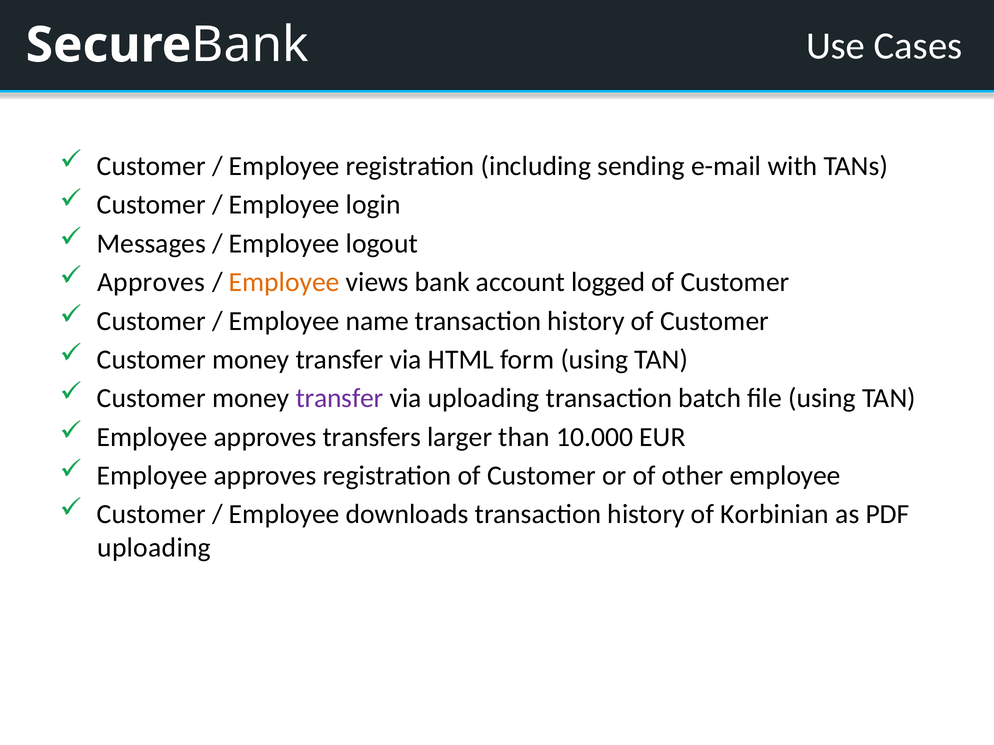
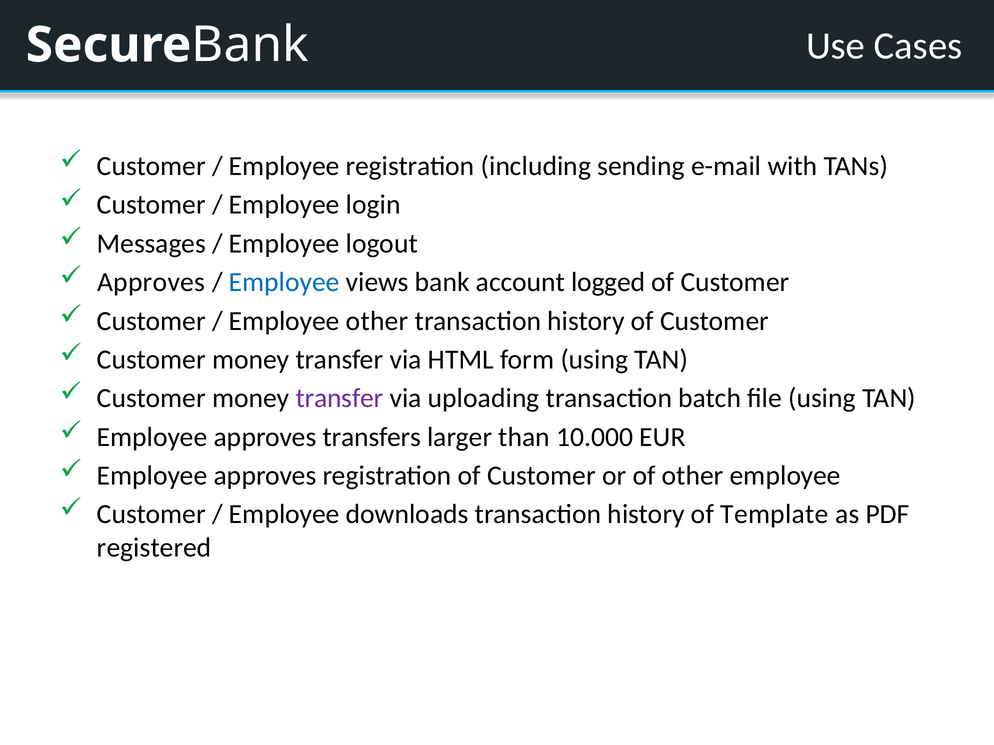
Employee at (284, 282) colour: orange -> blue
Employee name: name -> other
Korbinian: Korbinian -> Template
uploading at (154, 548): uploading -> registered
